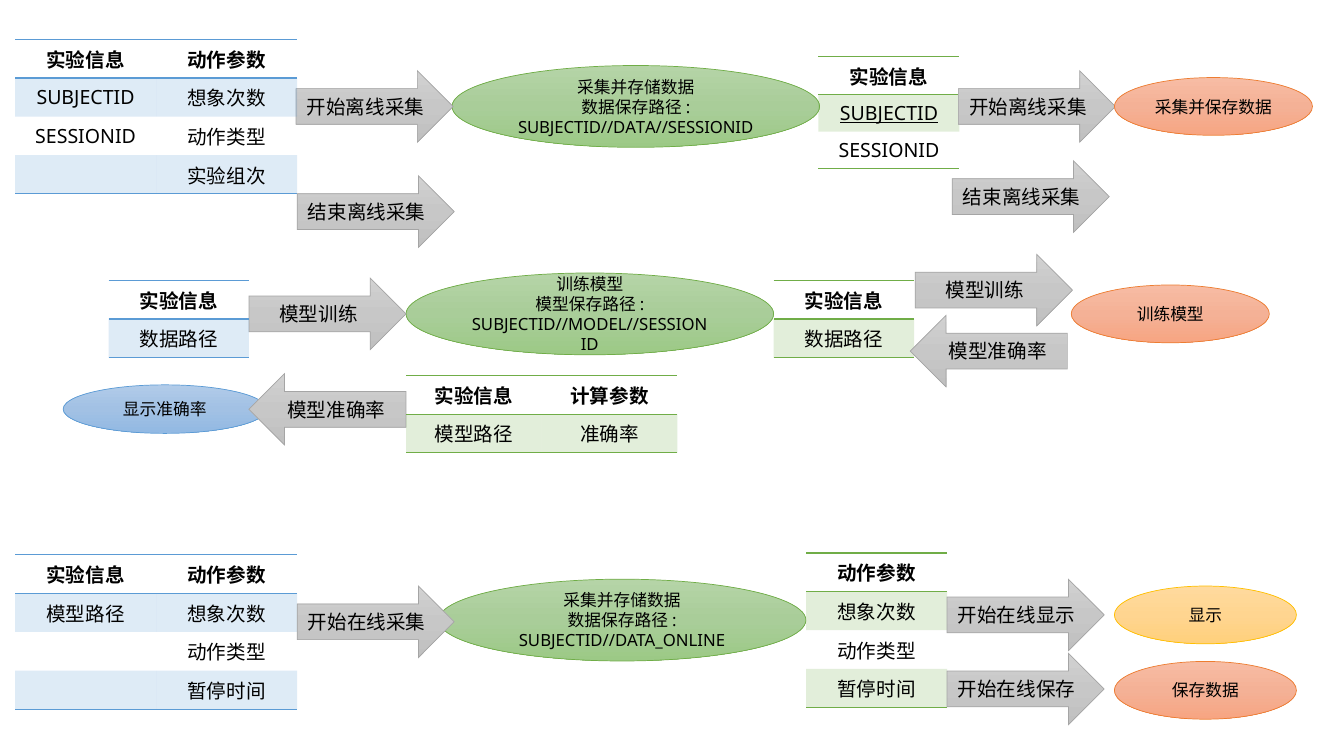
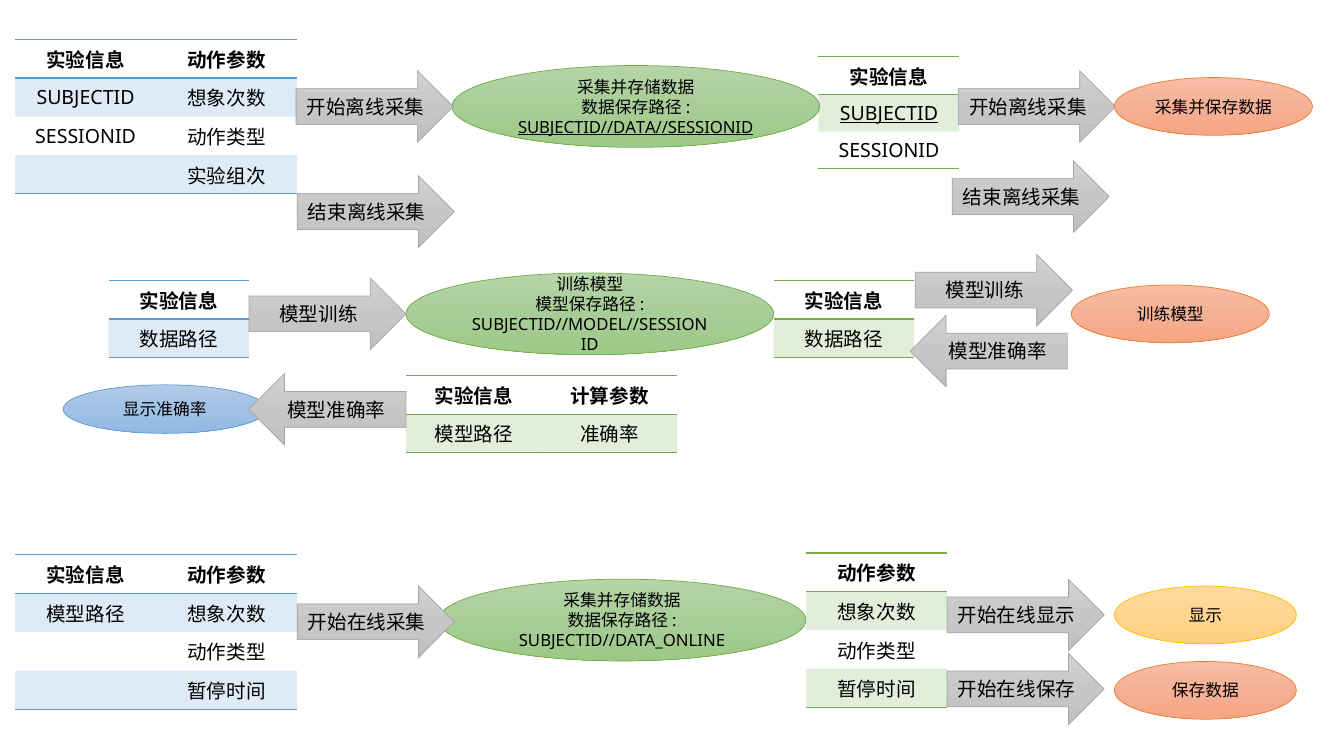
SUBJECTID//DATA//SESSIONID underline: none -> present
